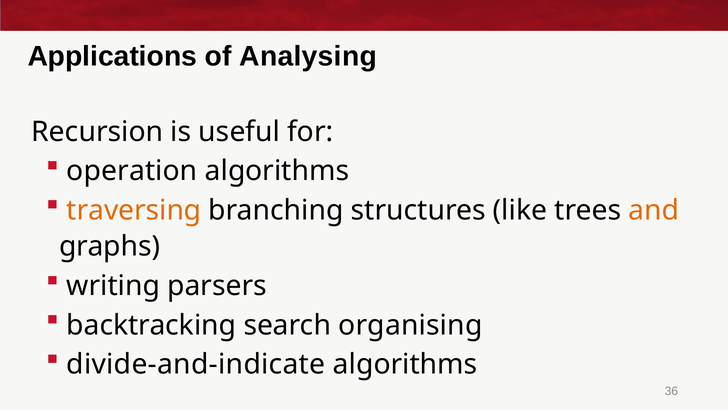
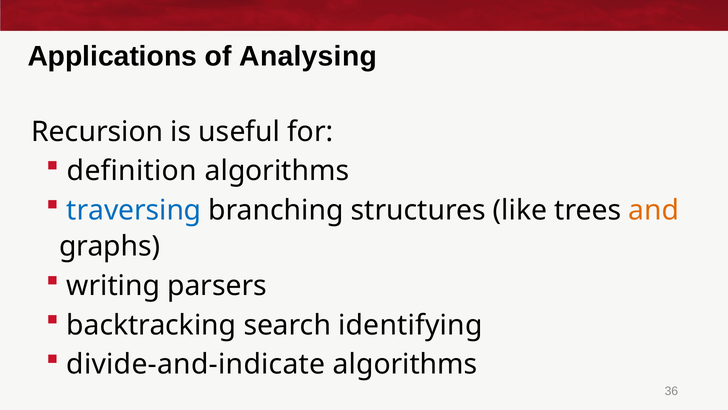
operation: operation -> definition
traversing colour: orange -> blue
organising: organising -> identifying
